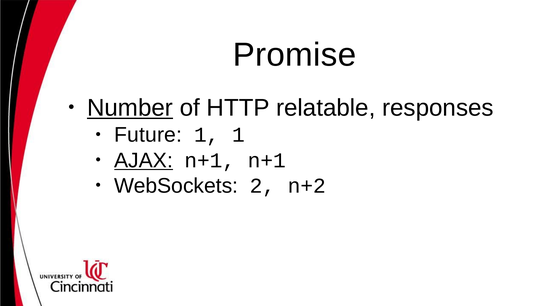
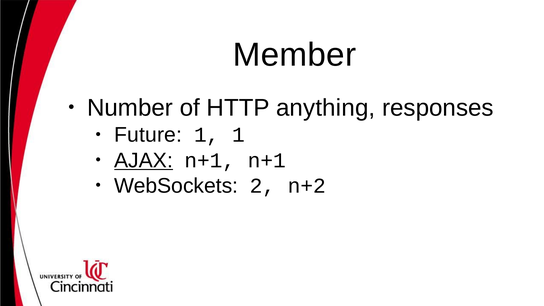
Promise: Promise -> Member
Number underline: present -> none
relatable: relatable -> anything
